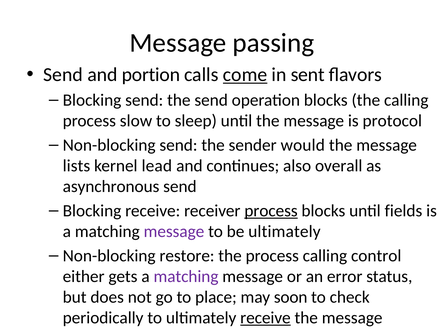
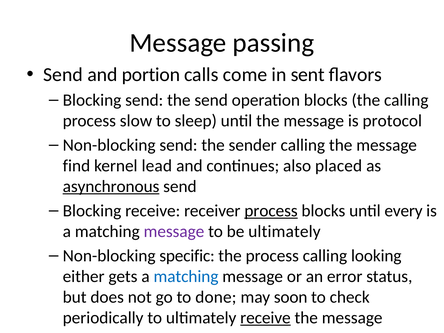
come underline: present -> none
sender would: would -> calling
lists: lists -> find
overall: overall -> placed
asynchronous underline: none -> present
fields: fields -> every
restore: restore -> specific
control: control -> looking
matching at (186, 276) colour: purple -> blue
place: place -> done
